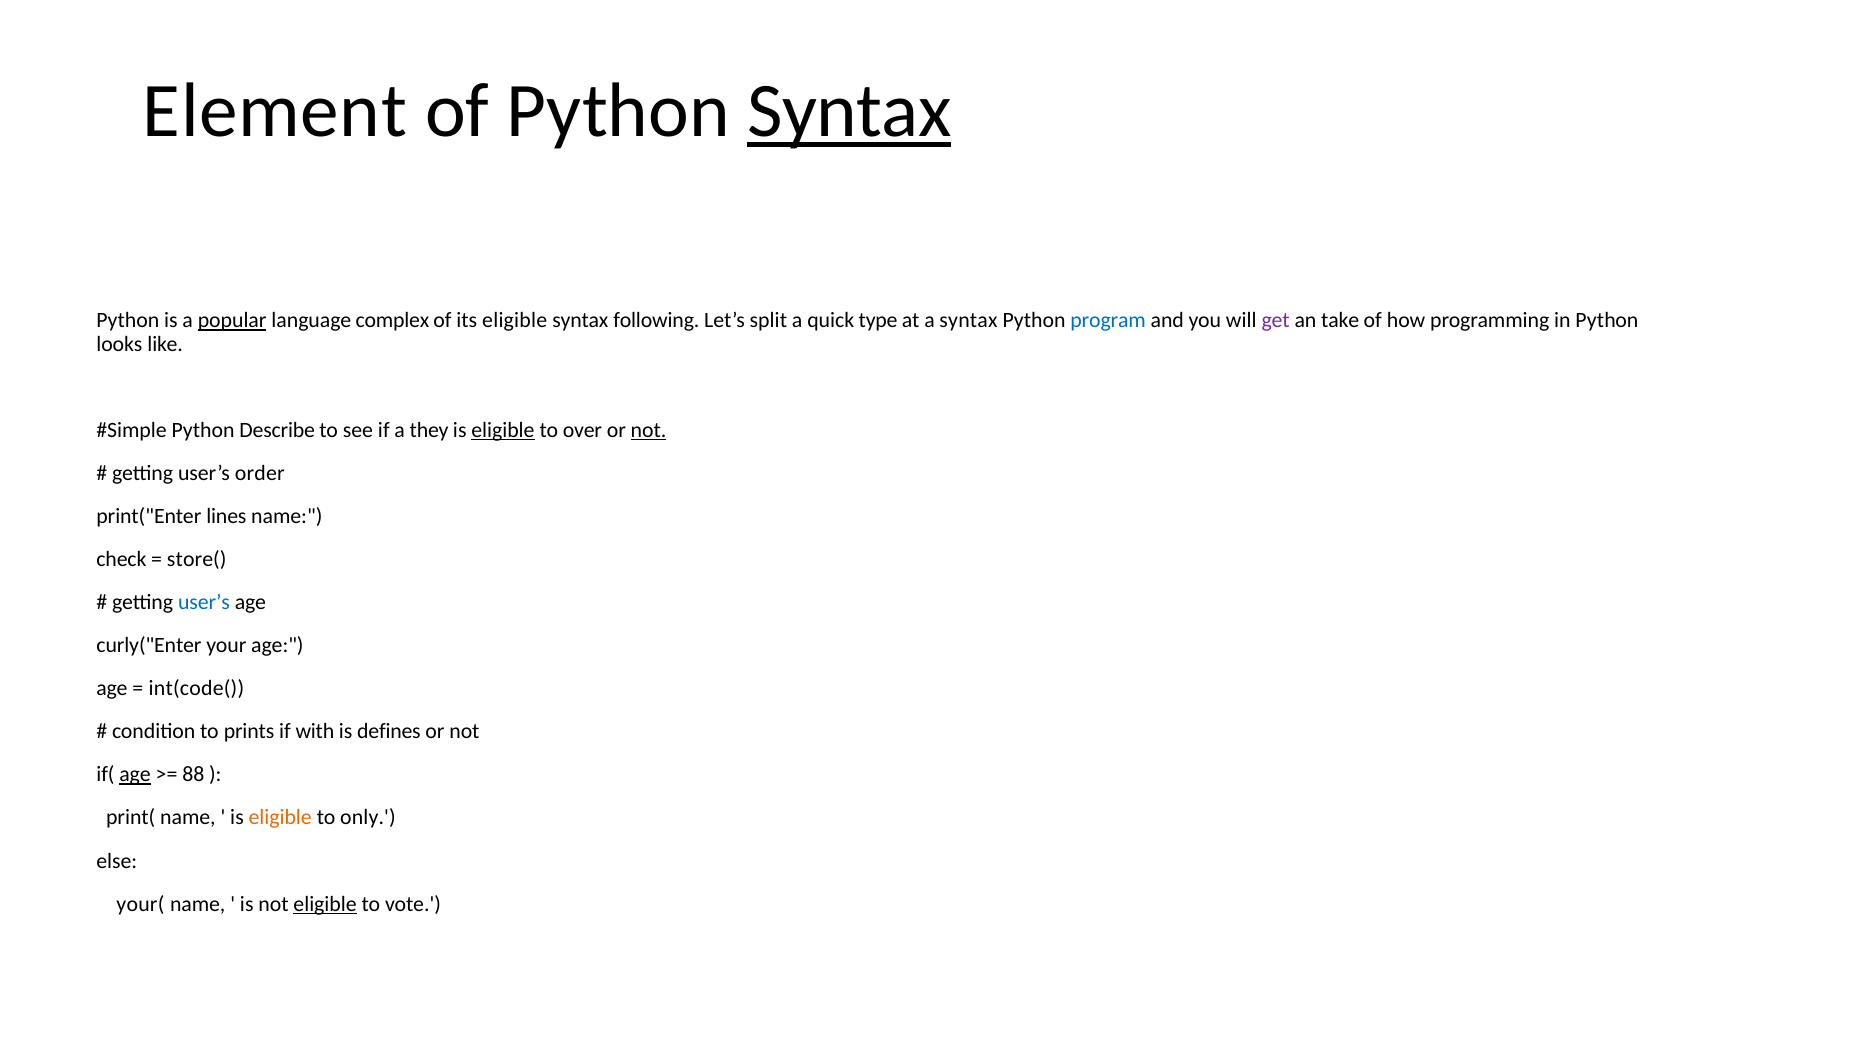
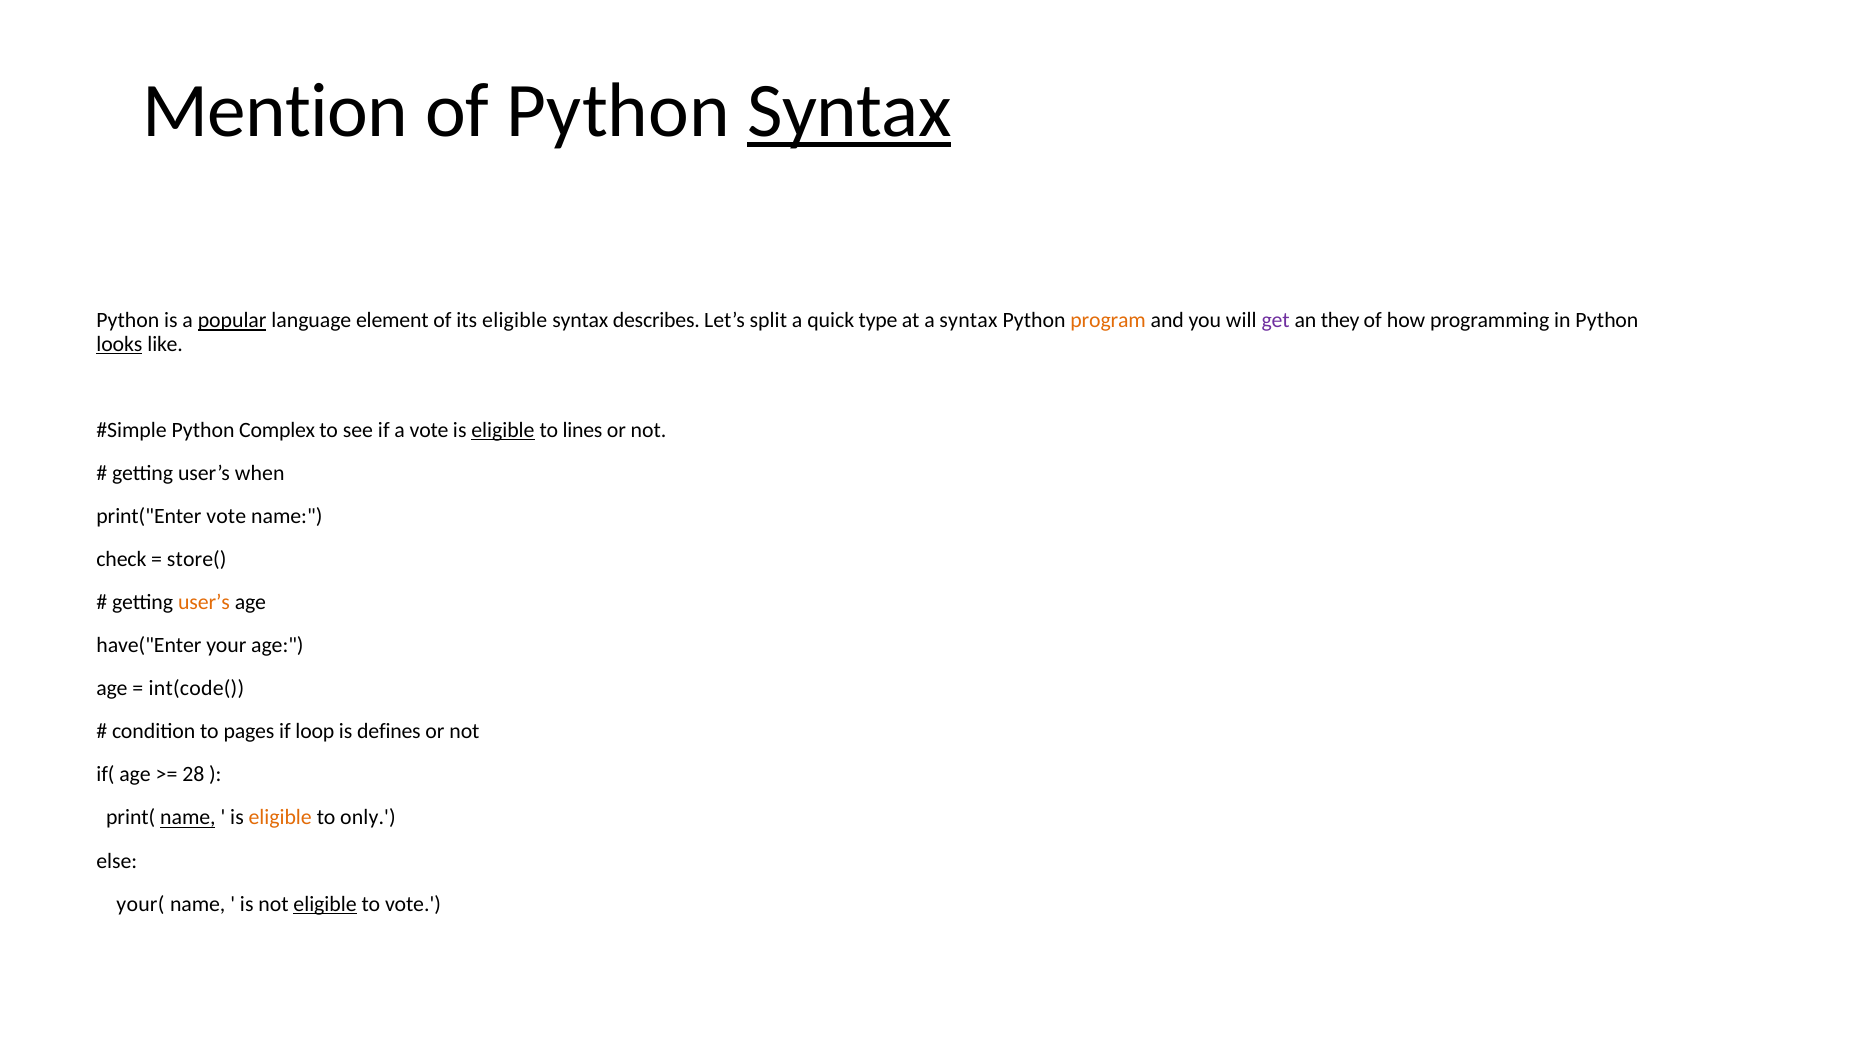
Element: Element -> Mention
complex: complex -> element
following: following -> describes
program colour: blue -> orange
take: take -> they
looks underline: none -> present
Describe: Describe -> Complex
a they: they -> vote
over: over -> lines
not at (649, 430) underline: present -> none
order: order -> when
print("Enter lines: lines -> vote
user’s at (204, 602) colour: blue -> orange
curly("Enter: curly("Enter -> have("Enter
prints: prints -> pages
with: with -> loop
age at (135, 775) underline: present -> none
88: 88 -> 28
name at (188, 818) underline: none -> present
